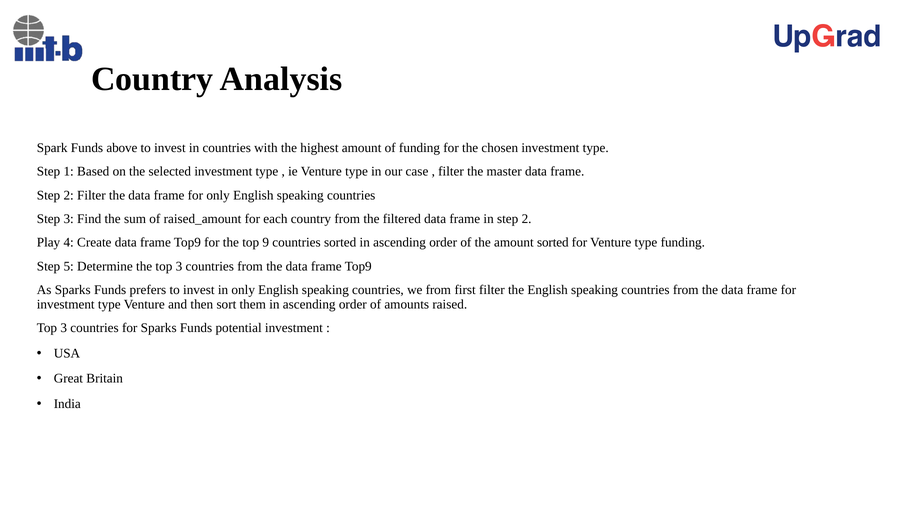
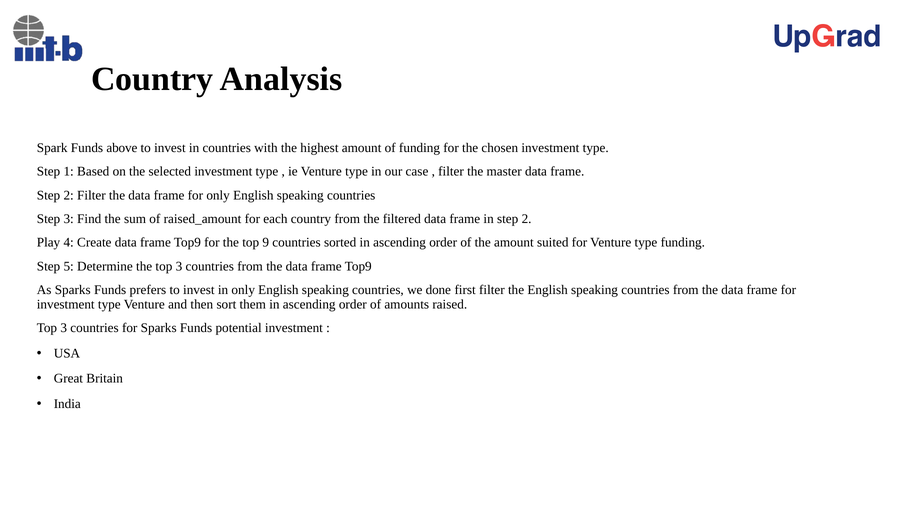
amount sorted: sorted -> suited
we from: from -> done
